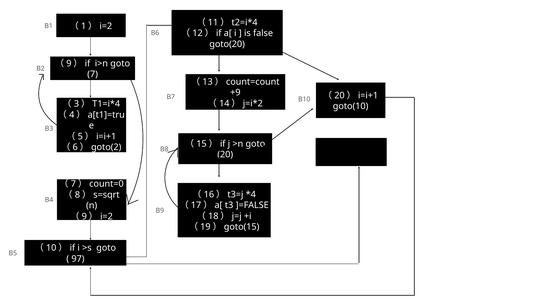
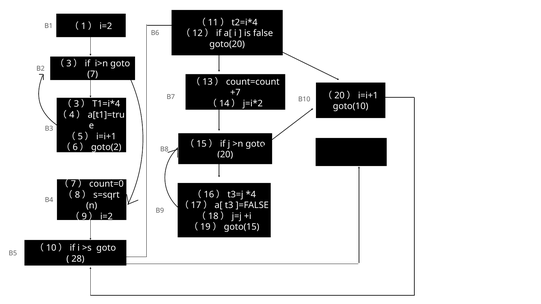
9 at (69, 64): 9 -> 3
+9: +9 -> +7
97: 97 -> 28
